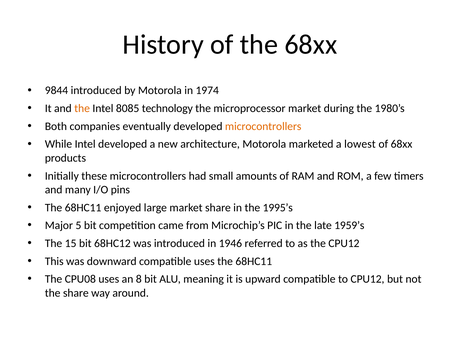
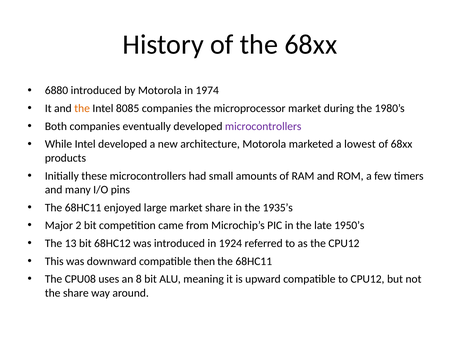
9844: 9844 -> 6880
8085 technology: technology -> companies
microcontrollers at (263, 126) colour: orange -> purple
1995’s: 1995’s -> 1935’s
5: 5 -> 2
1959’s: 1959’s -> 1950’s
15: 15 -> 13
1946: 1946 -> 1924
compatible uses: uses -> then
